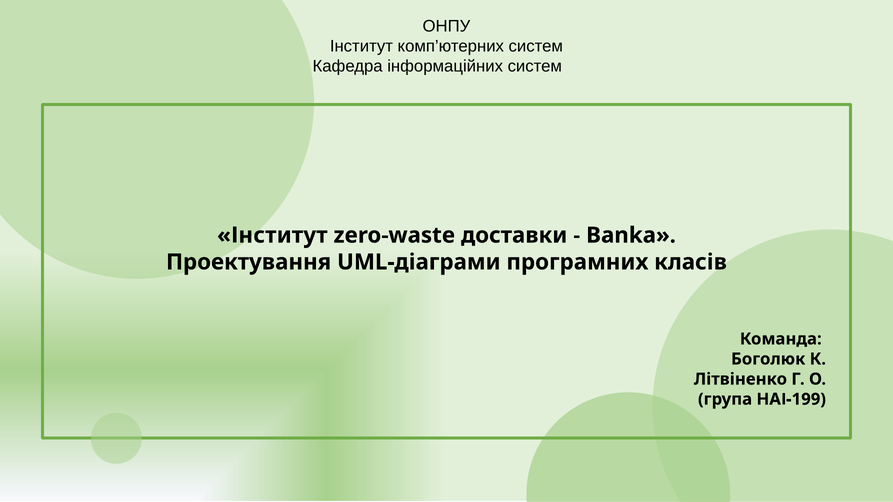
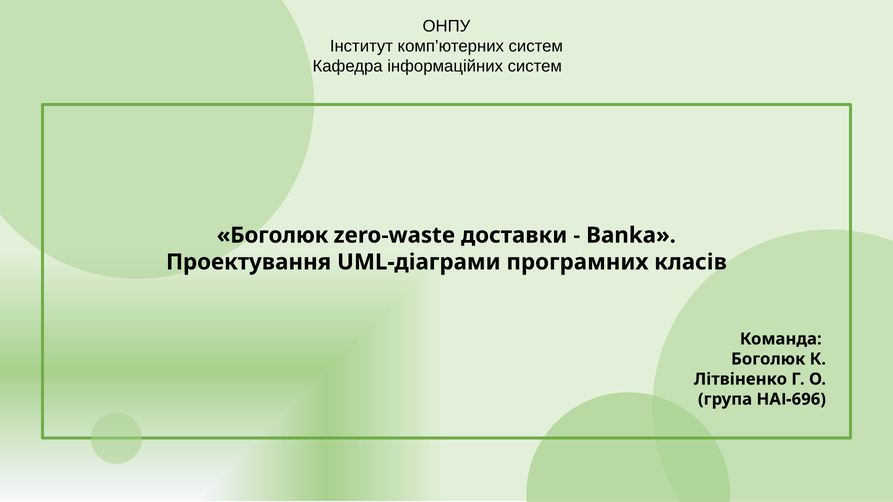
Інститут at (272, 235): Інститут -> Боголюк
НАІ-199: НАІ-199 -> НАІ-696
